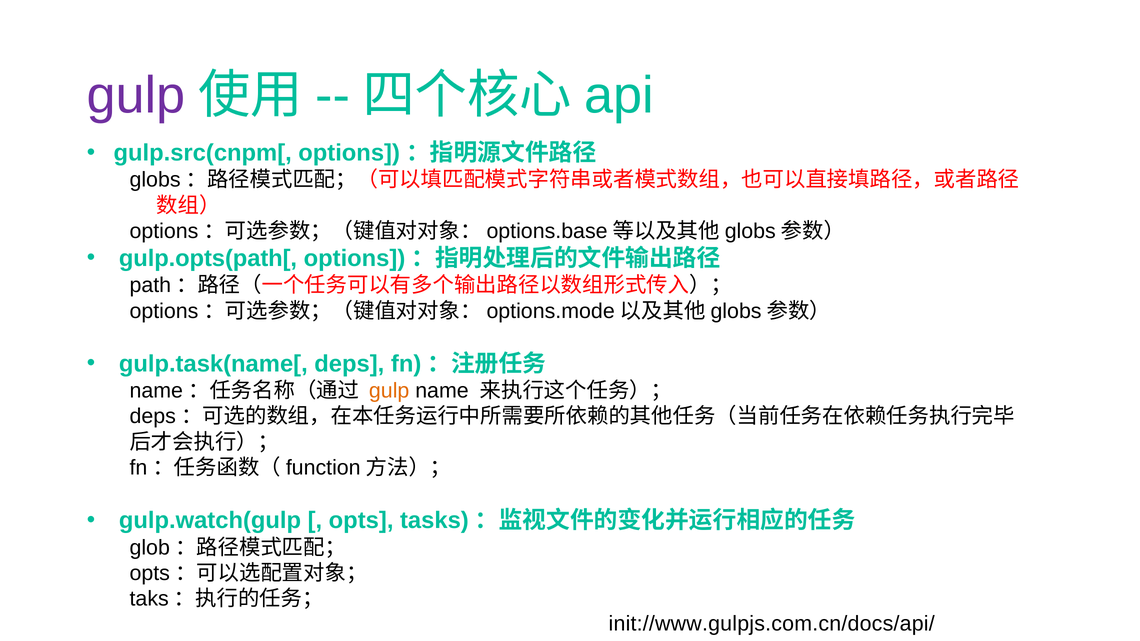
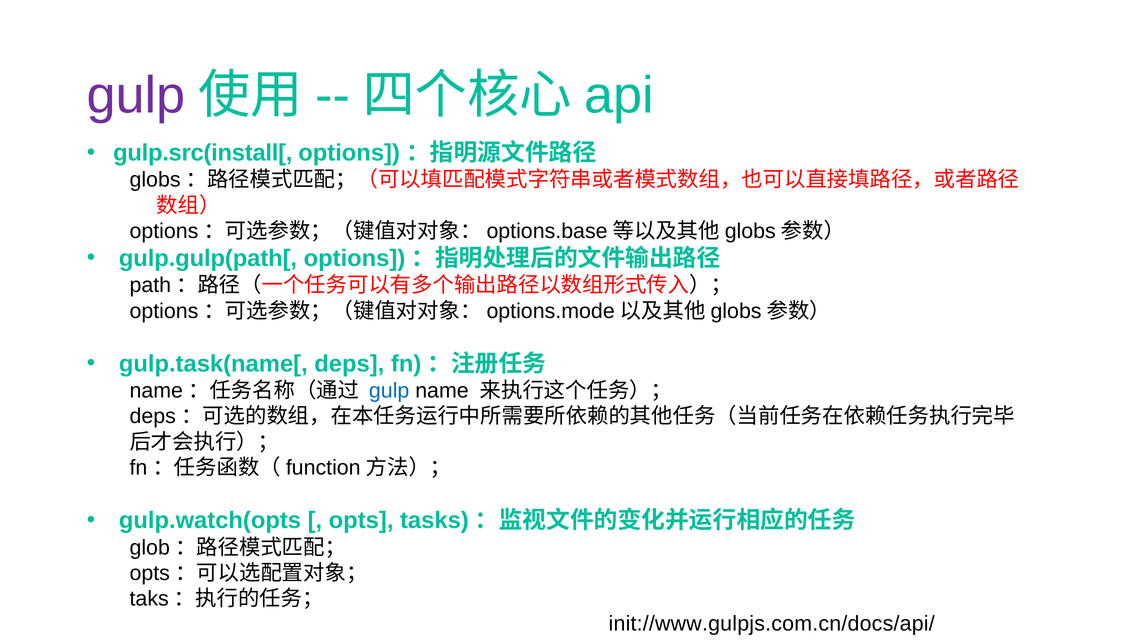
gulp.src(cnpm[: gulp.src(cnpm[ -> gulp.src(install[
gulp.opts(path[: gulp.opts(path[ -> gulp.gulp(path[
gulp at (389, 391) colour: orange -> blue
gulp.watch(gulp: gulp.watch(gulp -> gulp.watch(opts
